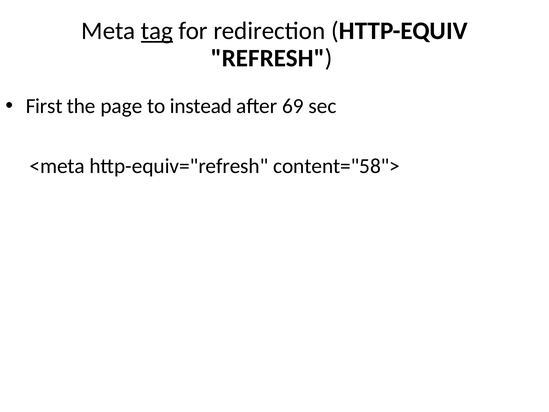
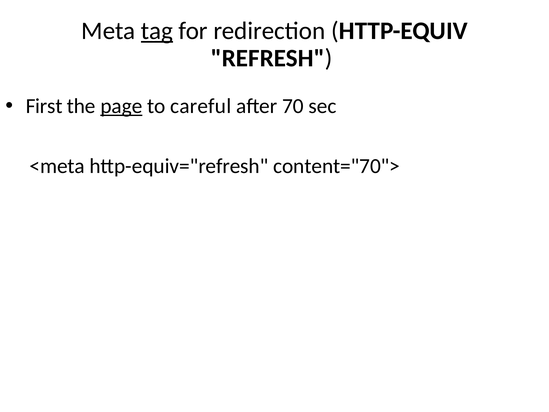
page underline: none -> present
instead: instead -> careful
69: 69 -> 70
content="58">: content="58"> -> content="70">
